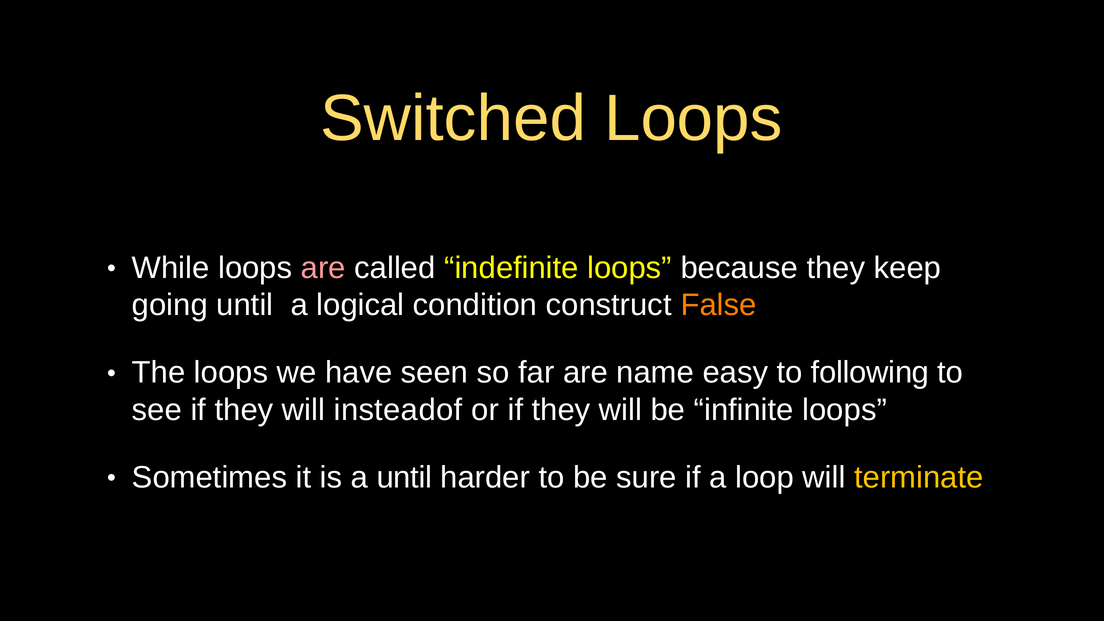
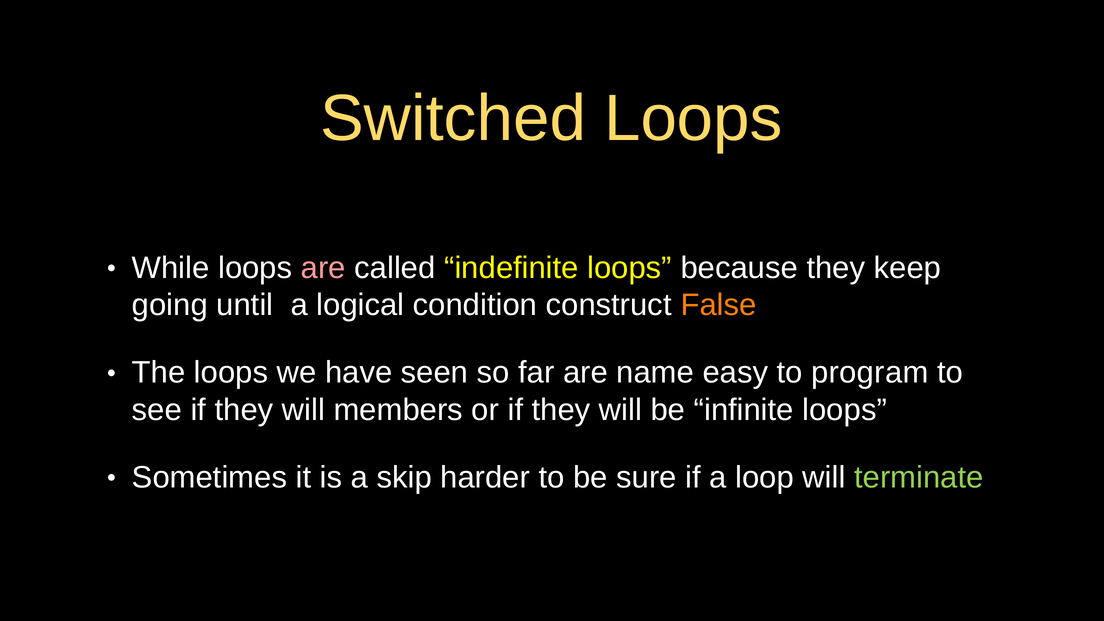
following: following -> program
insteadof: insteadof -> members
a until: until -> skip
terminate colour: yellow -> light green
